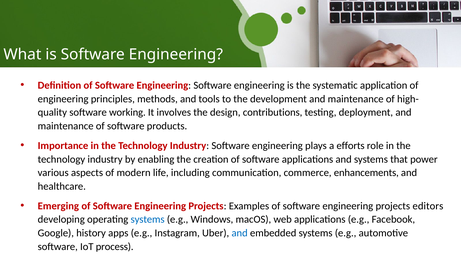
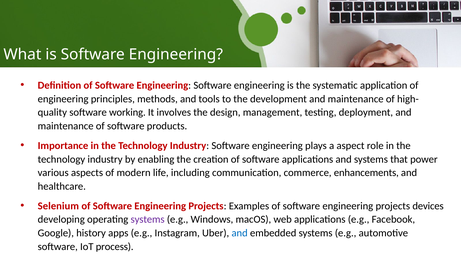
contributions: contributions -> management
efforts: efforts -> aspect
Emerging: Emerging -> Selenium
editors: editors -> devices
systems at (148, 220) colour: blue -> purple
